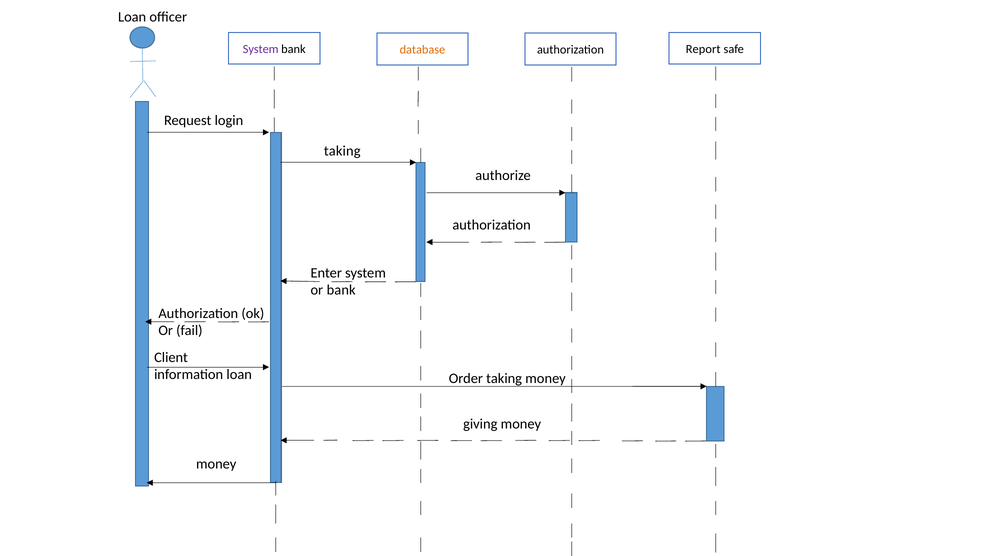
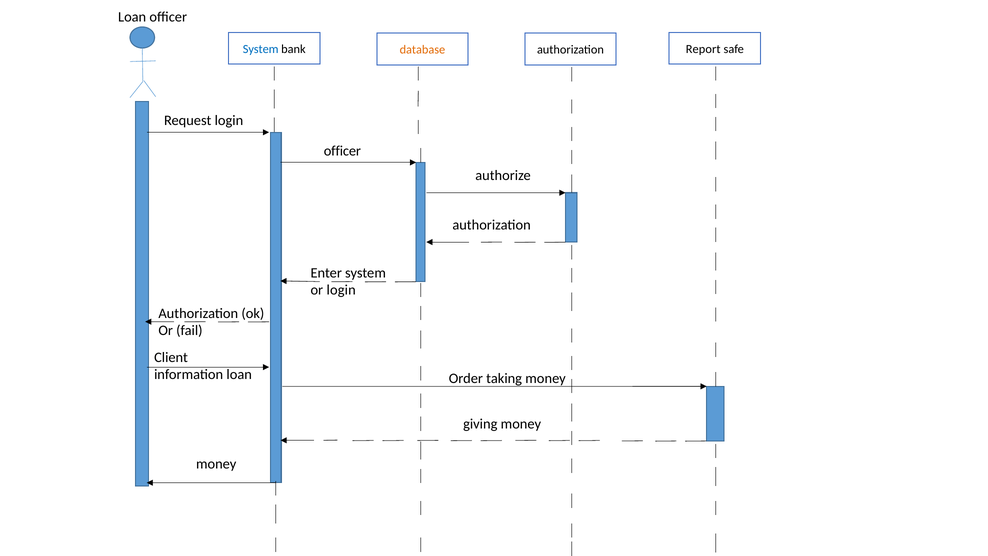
System at (261, 49) colour: purple -> blue
taking at (342, 151): taking -> officer
or bank: bank -> login
